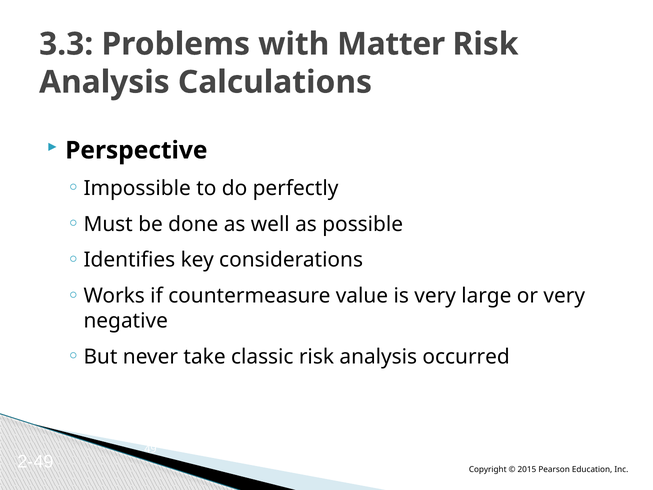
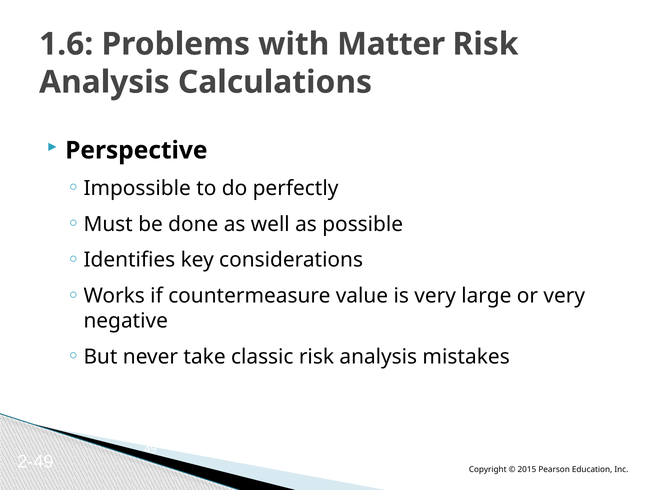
3.3: 3.3 -> 1.6
occurred: occurred -> mistakes
